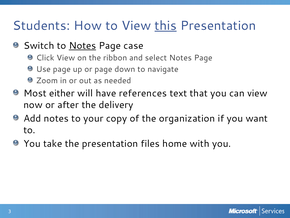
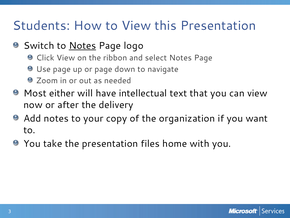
this underline: present -> none
case: case -> logo
references: references -> intellectual
